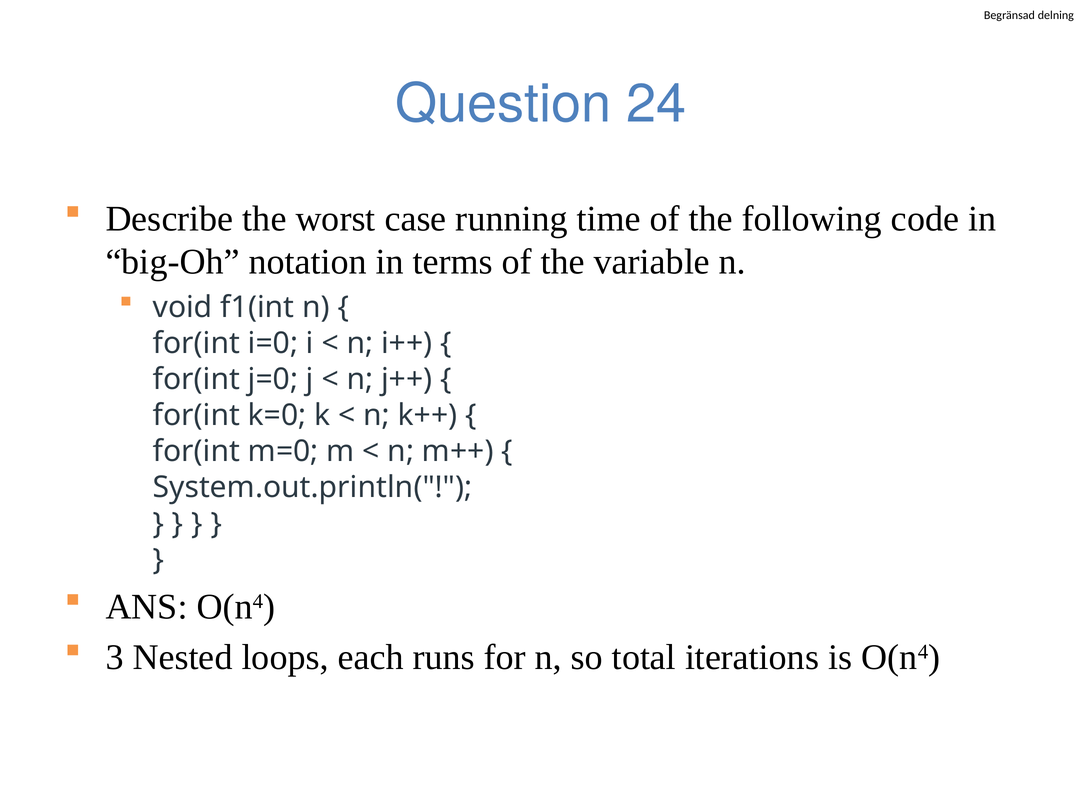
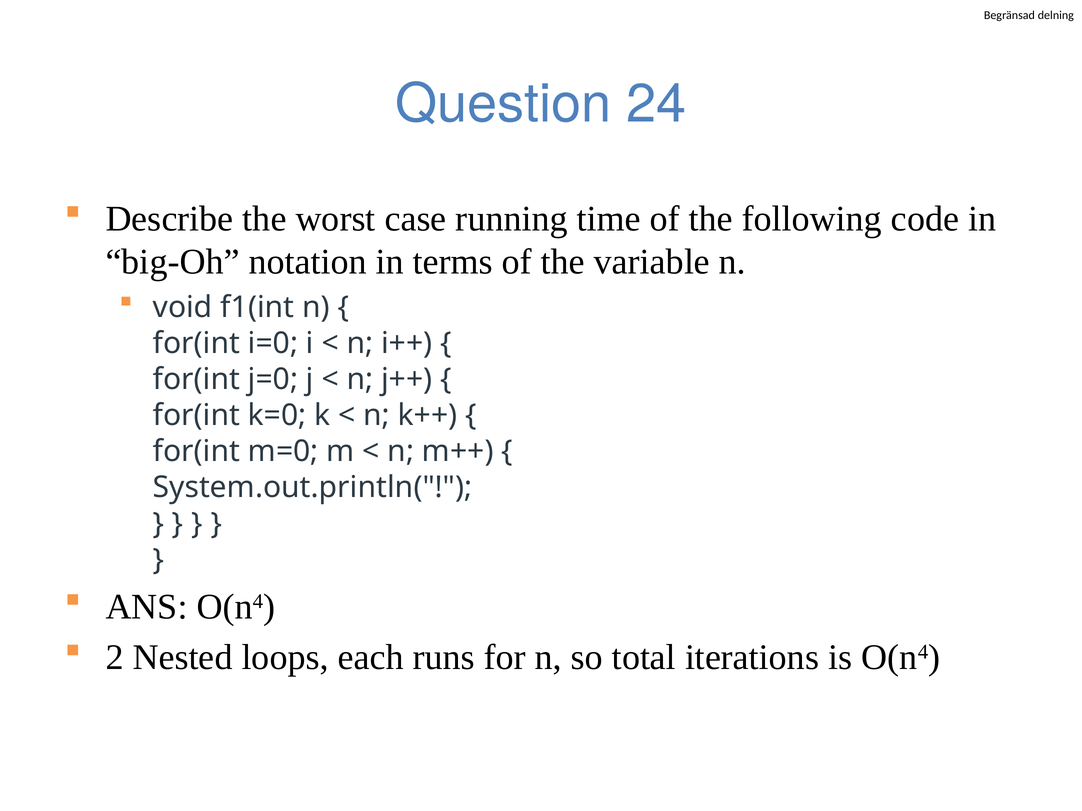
3: 3 -> 2
